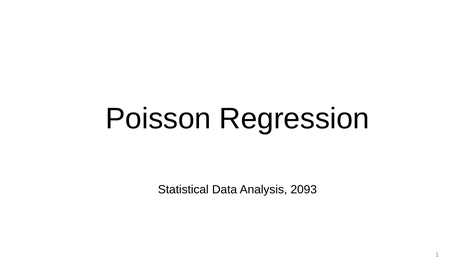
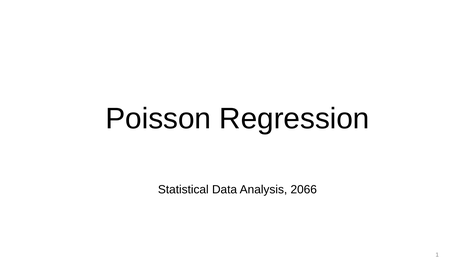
2093: 2093 -> 2066
